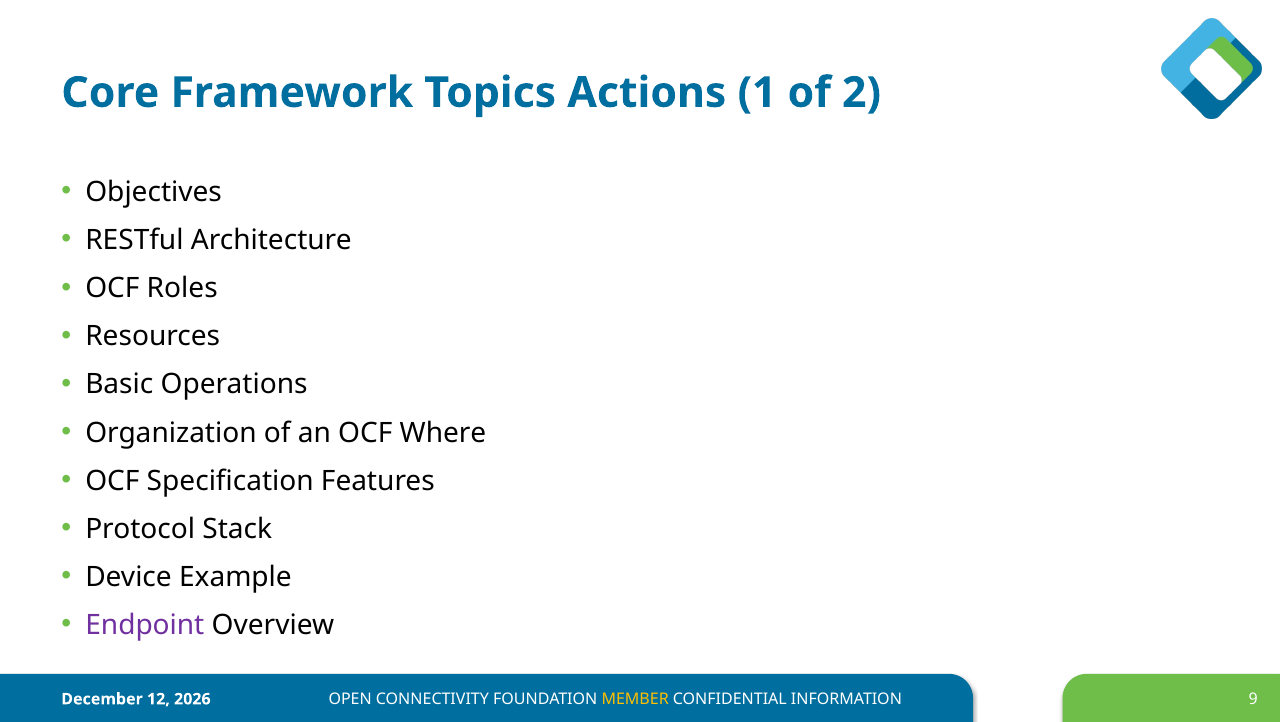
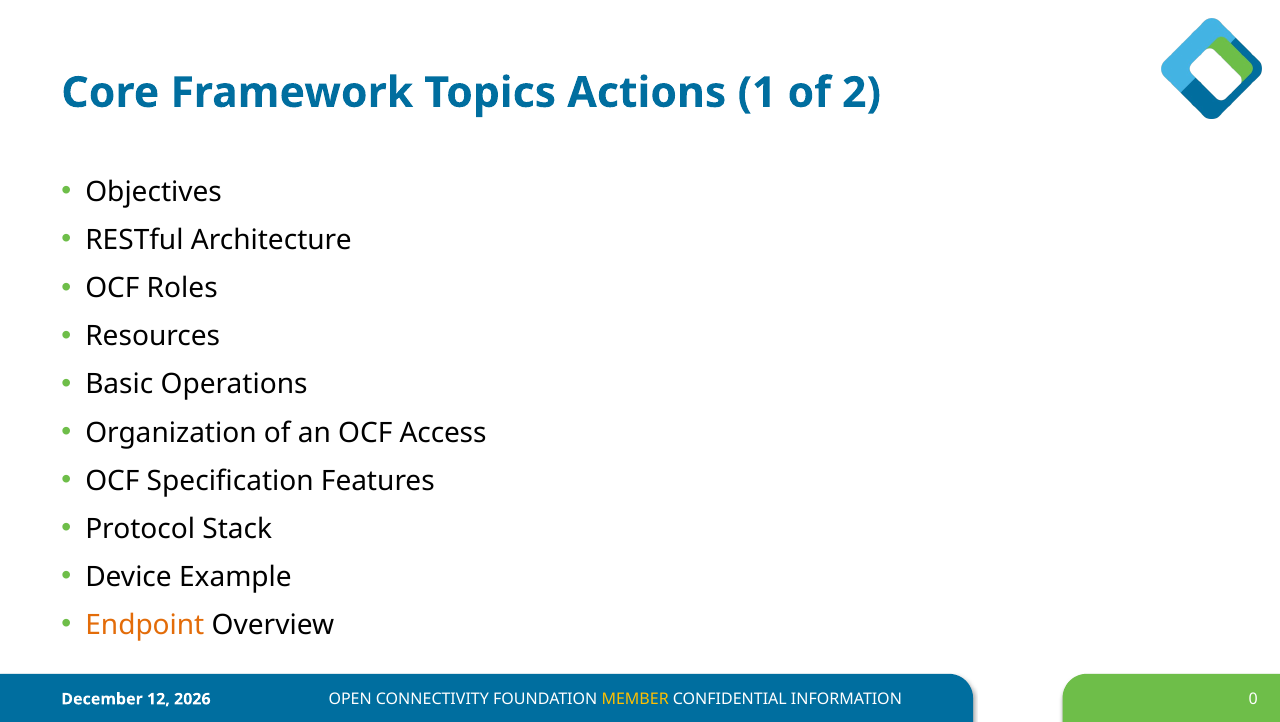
Where: Where -> Access
Endpoint colour: purple -> orange
9: 9 -> 0
